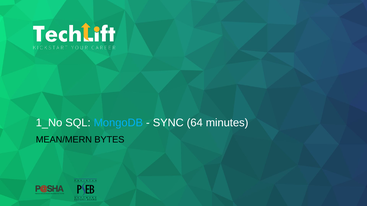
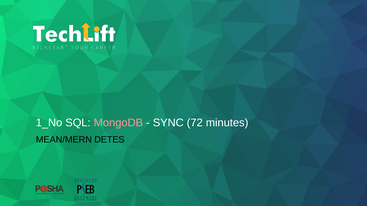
MongoDB colour: light blue -> pink
64: 64 -> 72
BYTES: BYTES -> DETES
